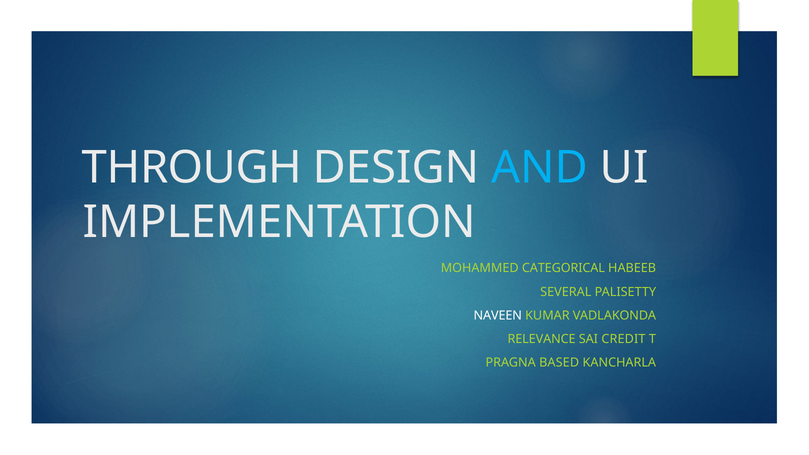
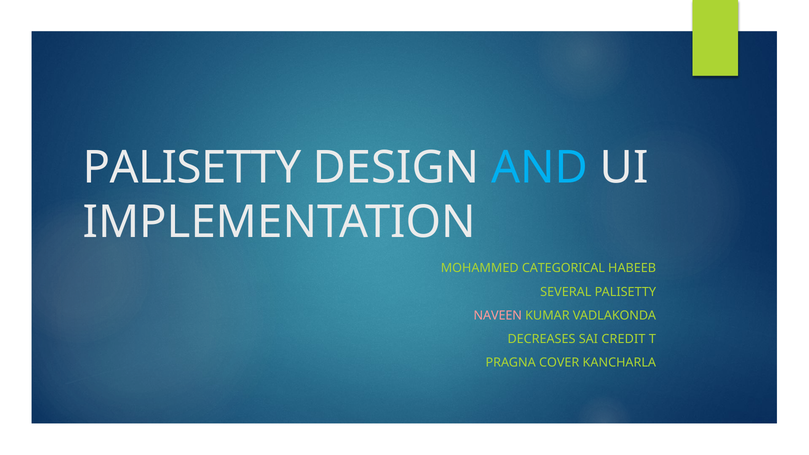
THROUGH at (192, 168): THROUGH -> PALISETTY
NAVEEN colour: white -> pink
RELEVANCE: RELEVANCE -> DECREASES
BASED: BASED -> COVER
